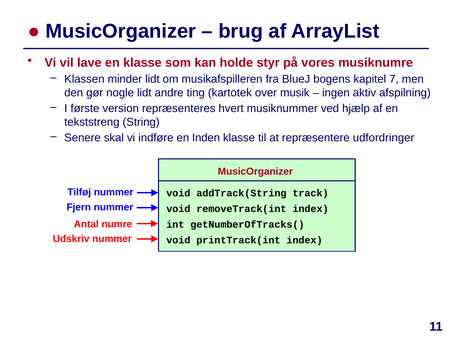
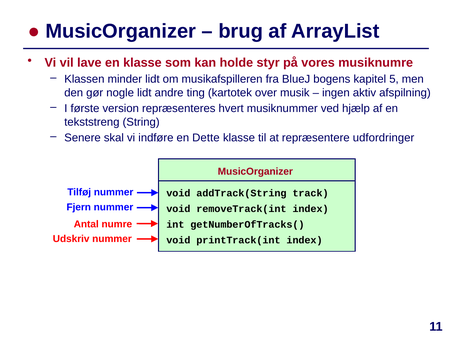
7: 7 -> 5
Inden: Inden -> Dette
